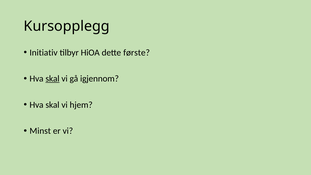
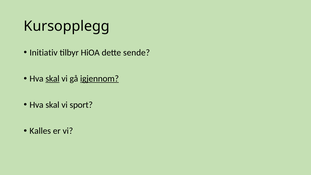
første: første -> sende
igjennom underline: none -> present
hjem: hjem -> sport
Minst: Minst -> Kalles
